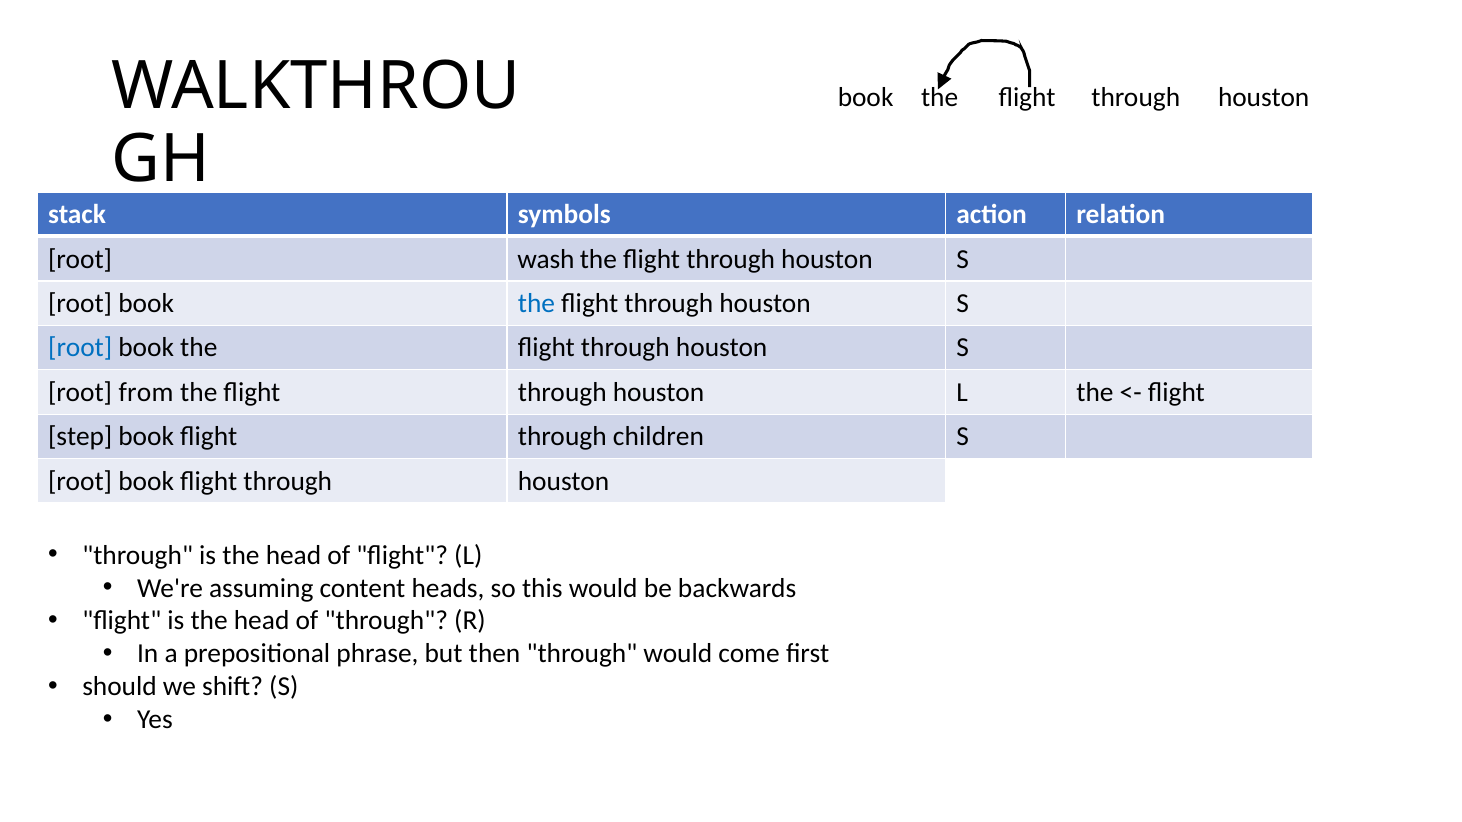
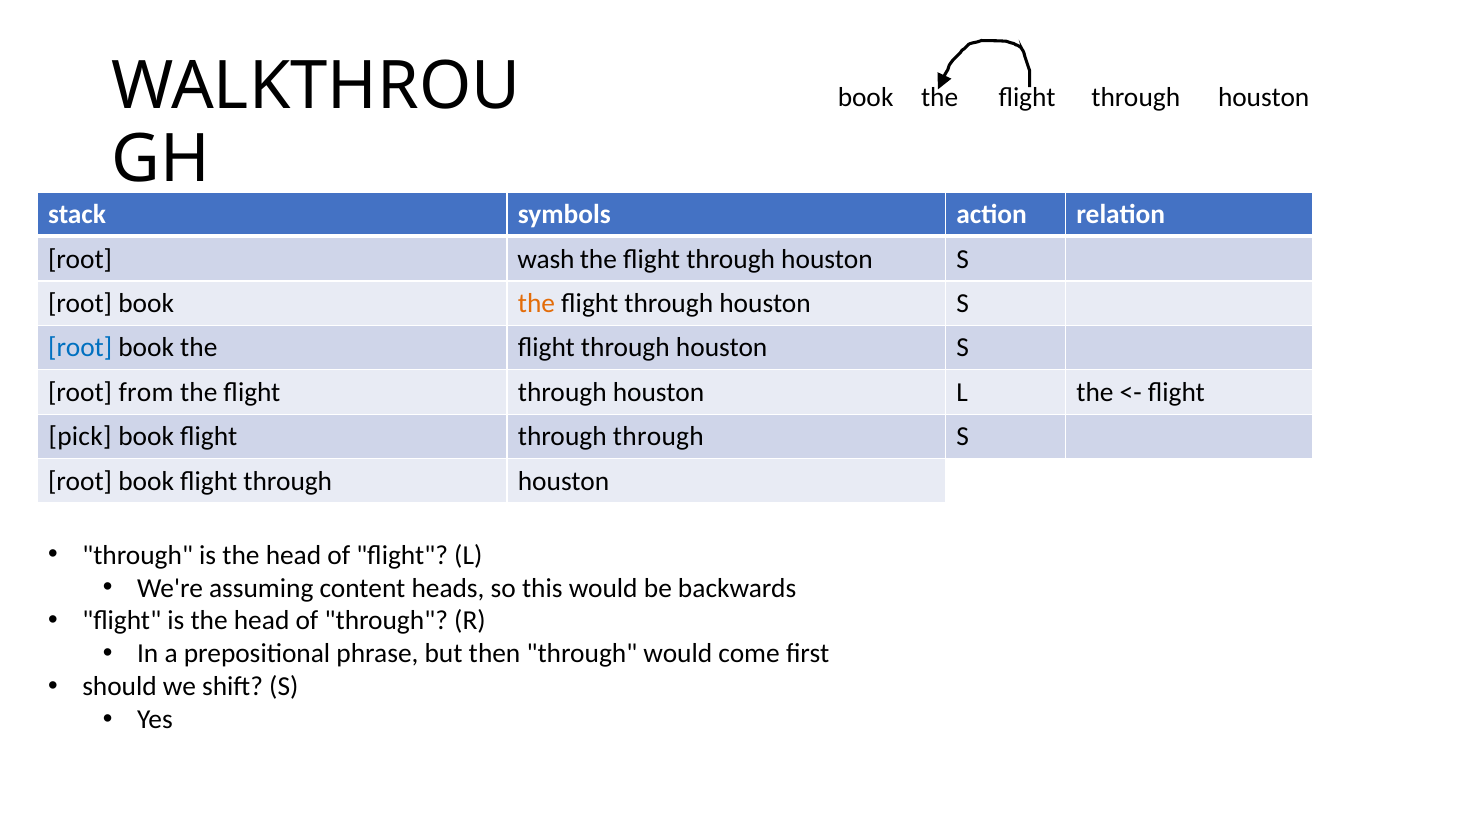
the at (537, 304) colour: blue -> orange
step: step -> pick
through children: children -> through
